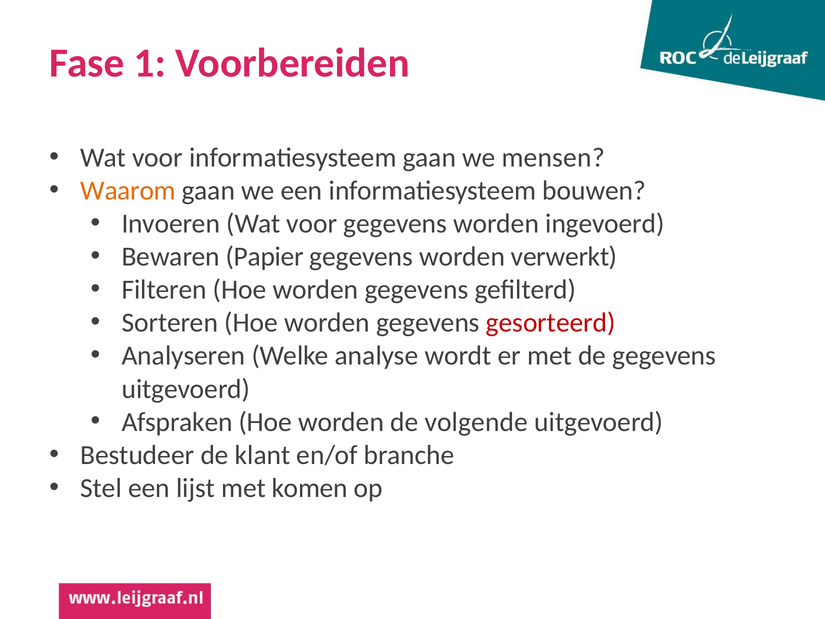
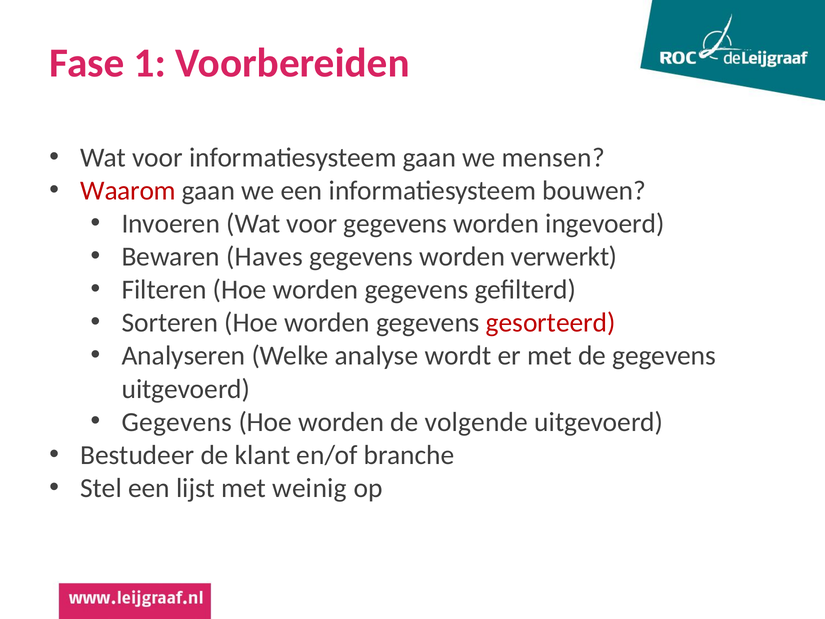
Waarom colour: orange -> red
Papier: Papier -> Haves
Afspraken at (177, 422): Afspraken -> Gegevens
komen: komen -> weinig
